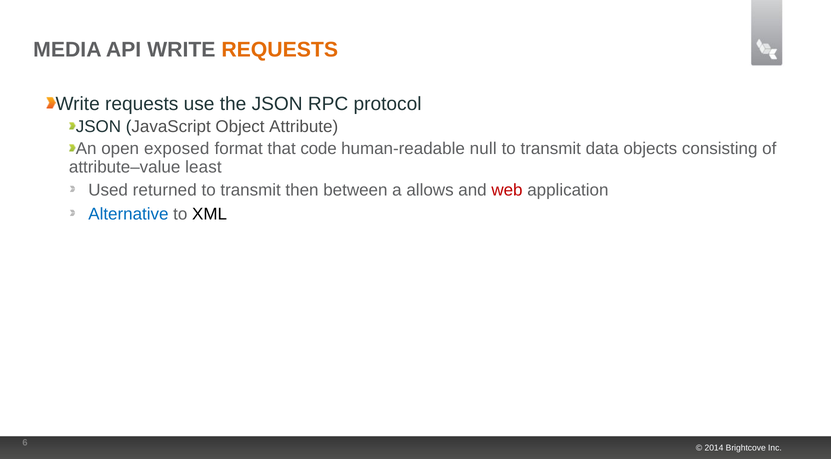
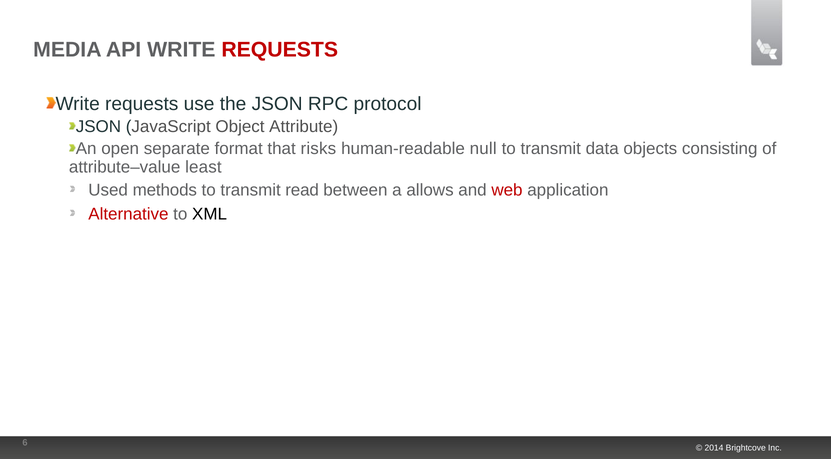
REQUESTS at (280, 50) colour: orange -> red
exposed: exposed -> separate
code: code -> risks
returned: returned -> methods
then: then -> read
Alternative colour: blue -> red
